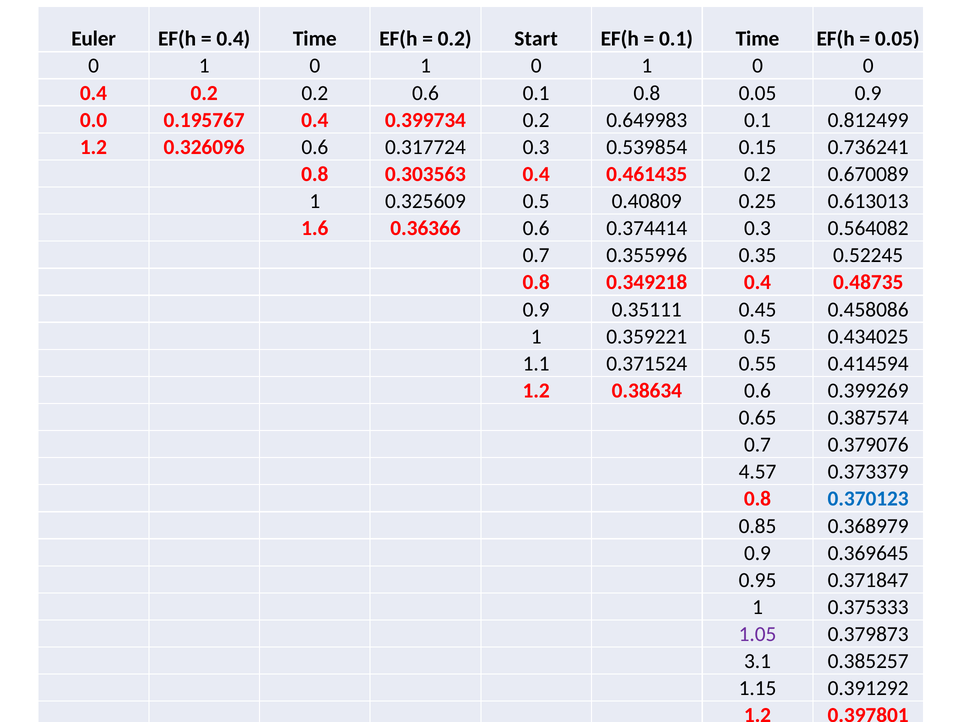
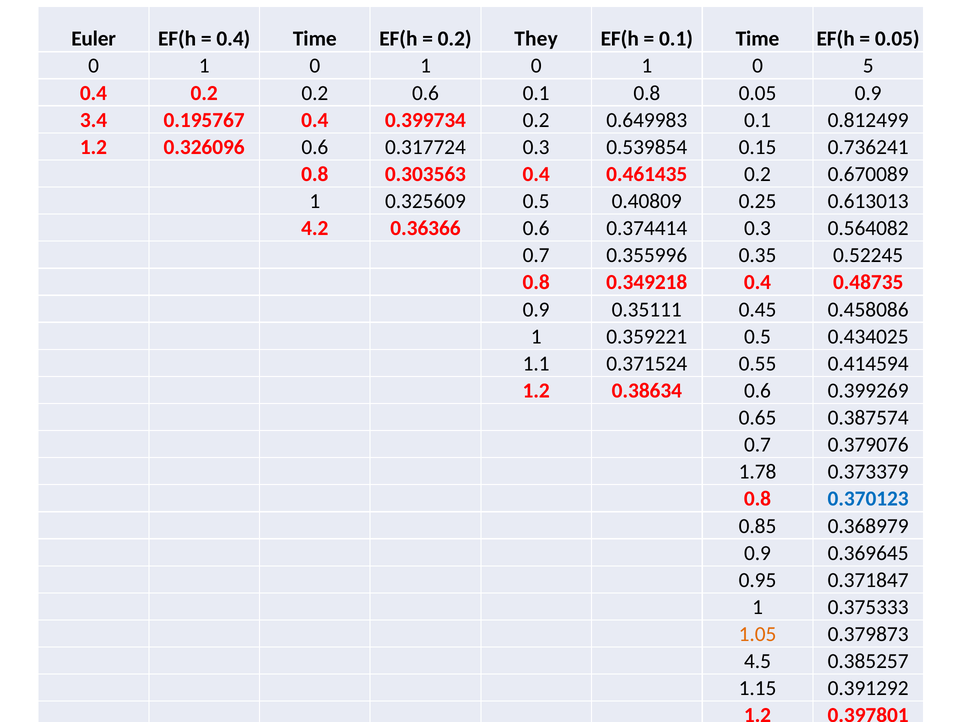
Start: Start -> They
0 0: 0 -> 5
0.0: 0.0 -> 3.4
1.6: 1.6 -> 4.2
4.57: 4.57 -> 1.78
1.05 colour: purple -> orange
3.1: 3.1 -> 4.5
